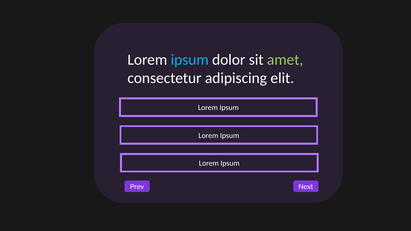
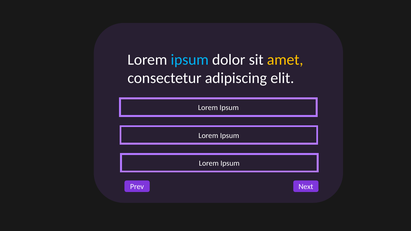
amet colour: light green -> yellow
